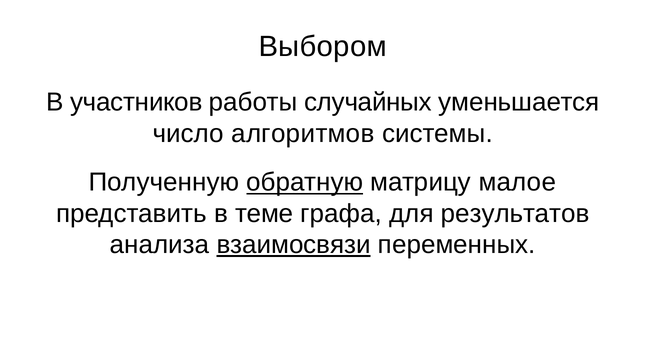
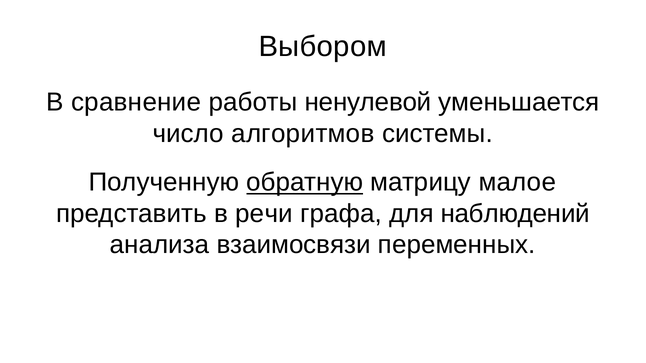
участников: участников -> сравнение
случайных: случайных -> ненулевой
теме: теме -> речи
результатов: результатов -> наблюдений
взаимосвязи underline: present -> none
